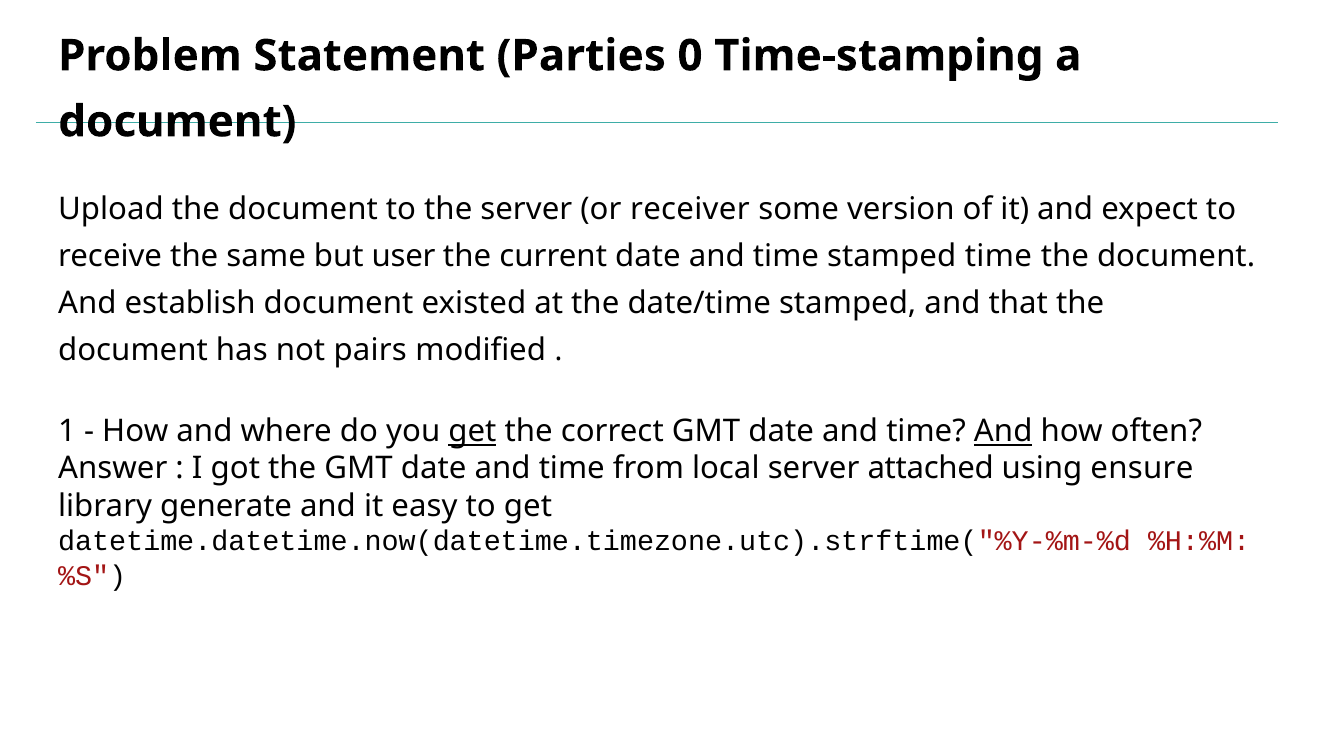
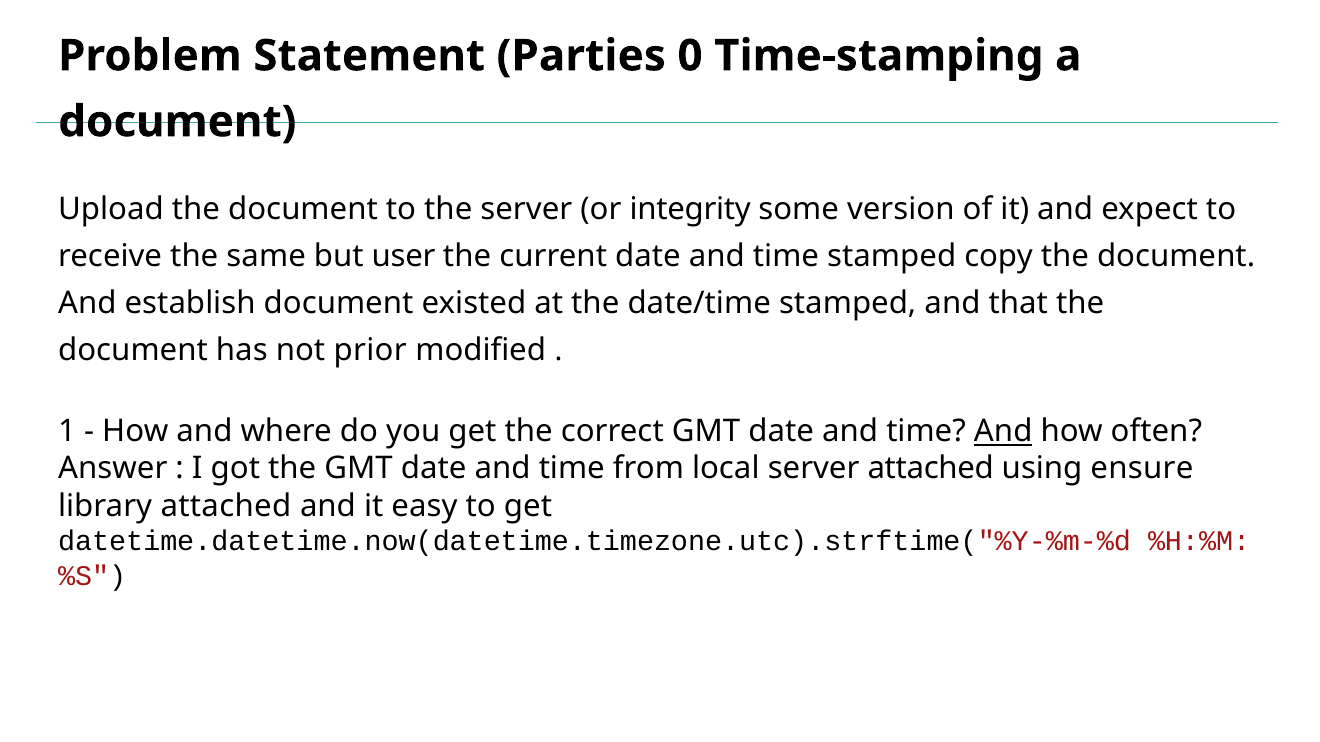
receiver: receiver -> integrity
stamped time: time -> copy
pairs: pairs -> prior
get at (472, 432) underline: present -> none
library generate: generate -> attached
